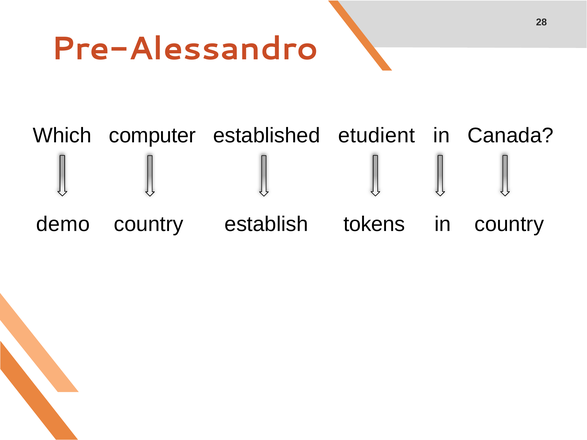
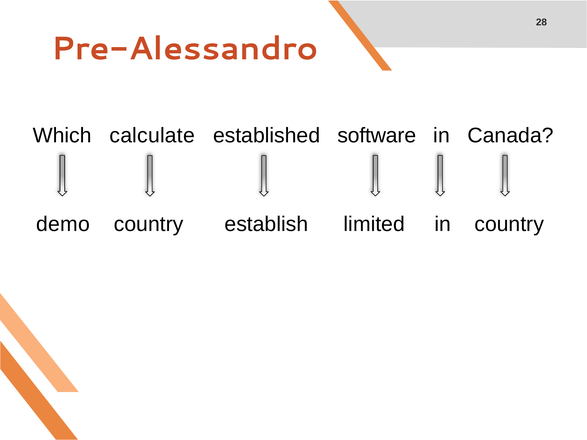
computer: computer -> calculate
etudient: etudient -> software
tokens: tokens -> limited
